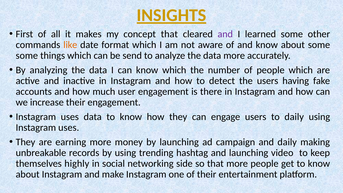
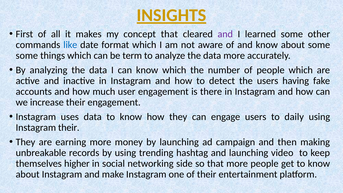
like colour: orange -> blue
send: send -> term
uses at (69, 128): uses -> their
and daily: daily -> then
highly: highly -> higher
